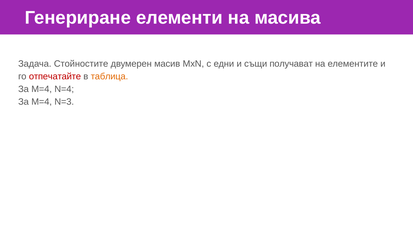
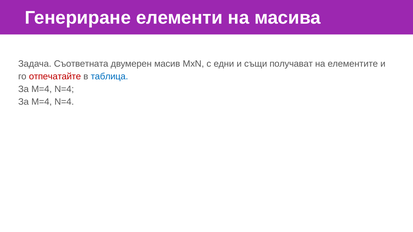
Стойностите: Стойностите -> Съответната
таблица colour: orange -> blue
N=3 at (64, 102): N=3 -> N=4
